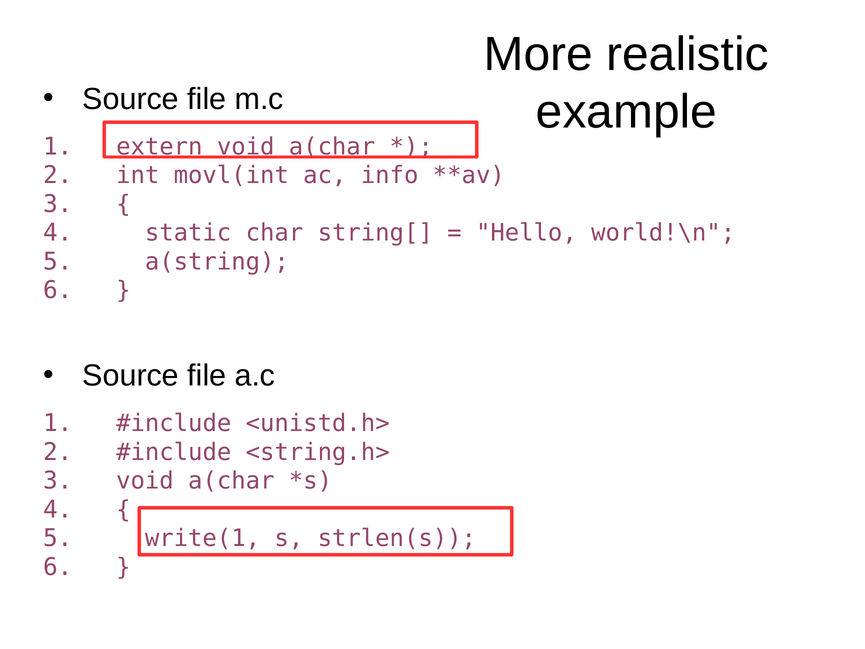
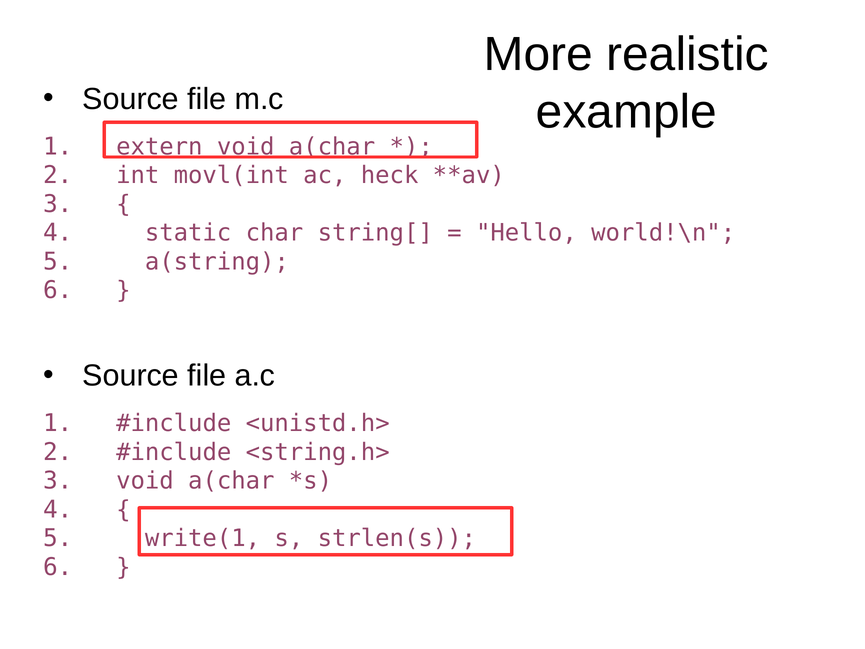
info: info -> heck
